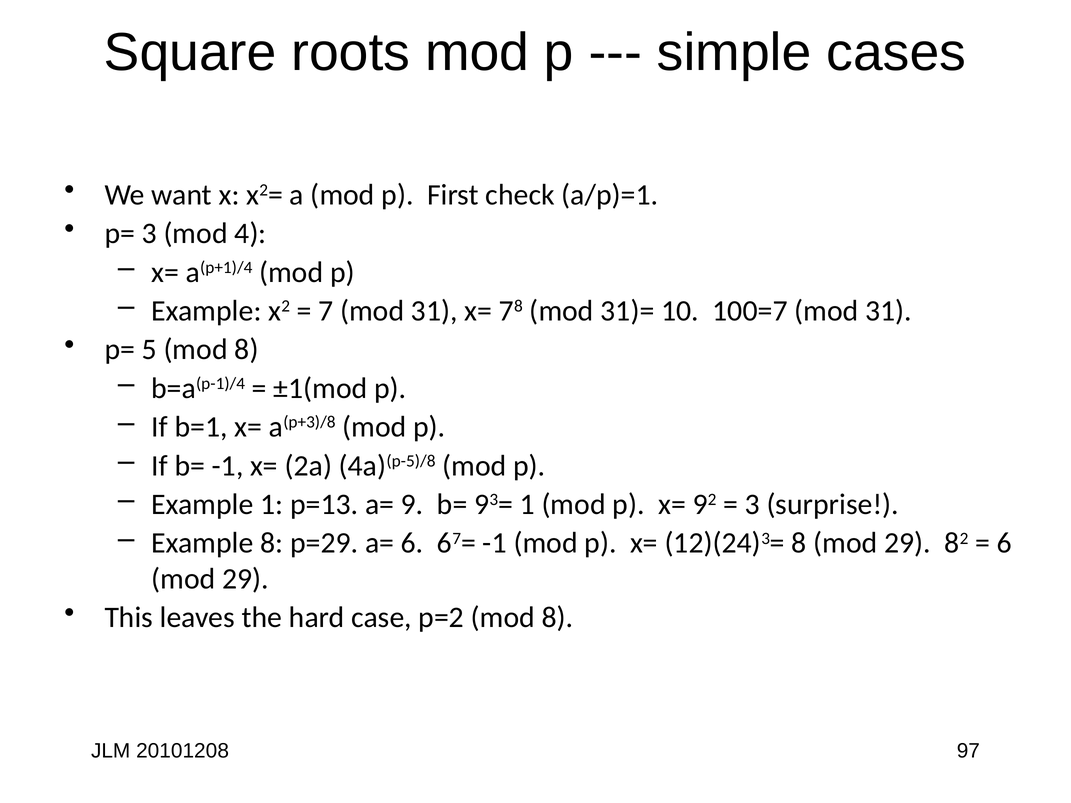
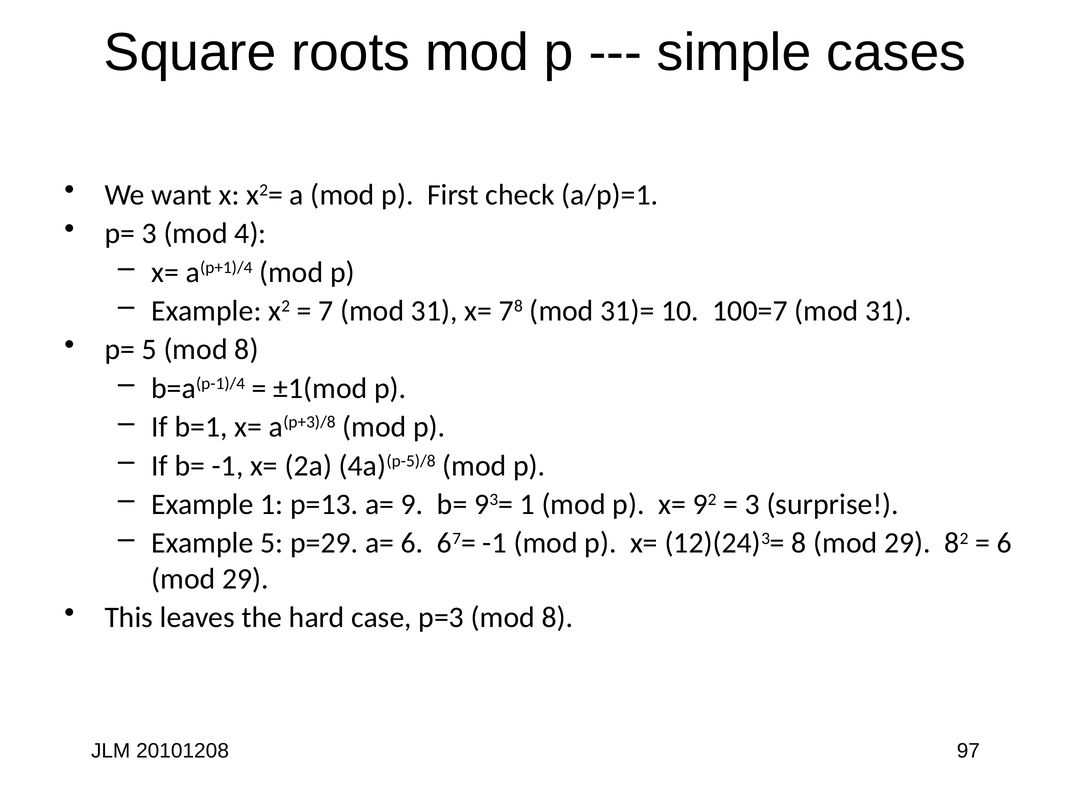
Example 8: 8 -> 5
p=2: p=2 -> p=3
